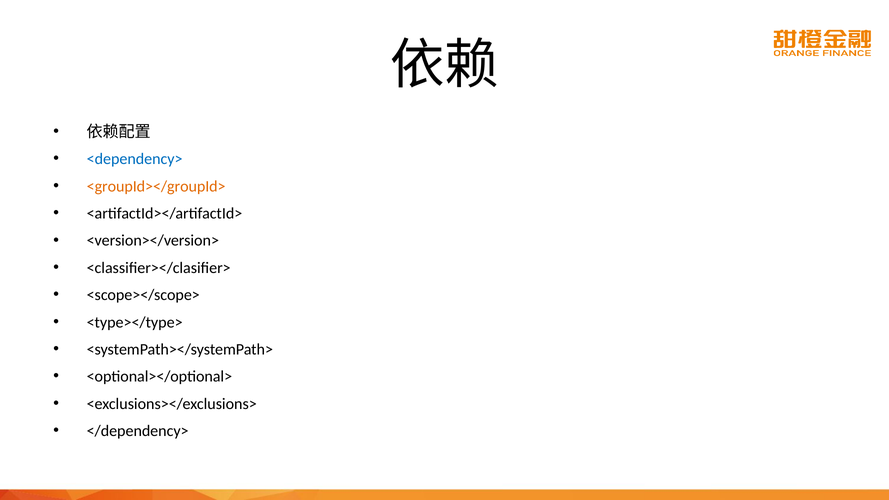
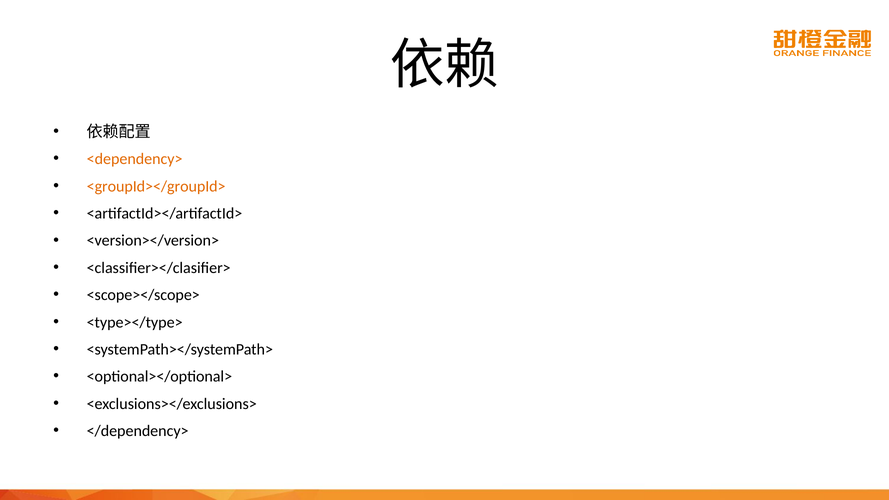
<dependency> colour: blue -> orange
